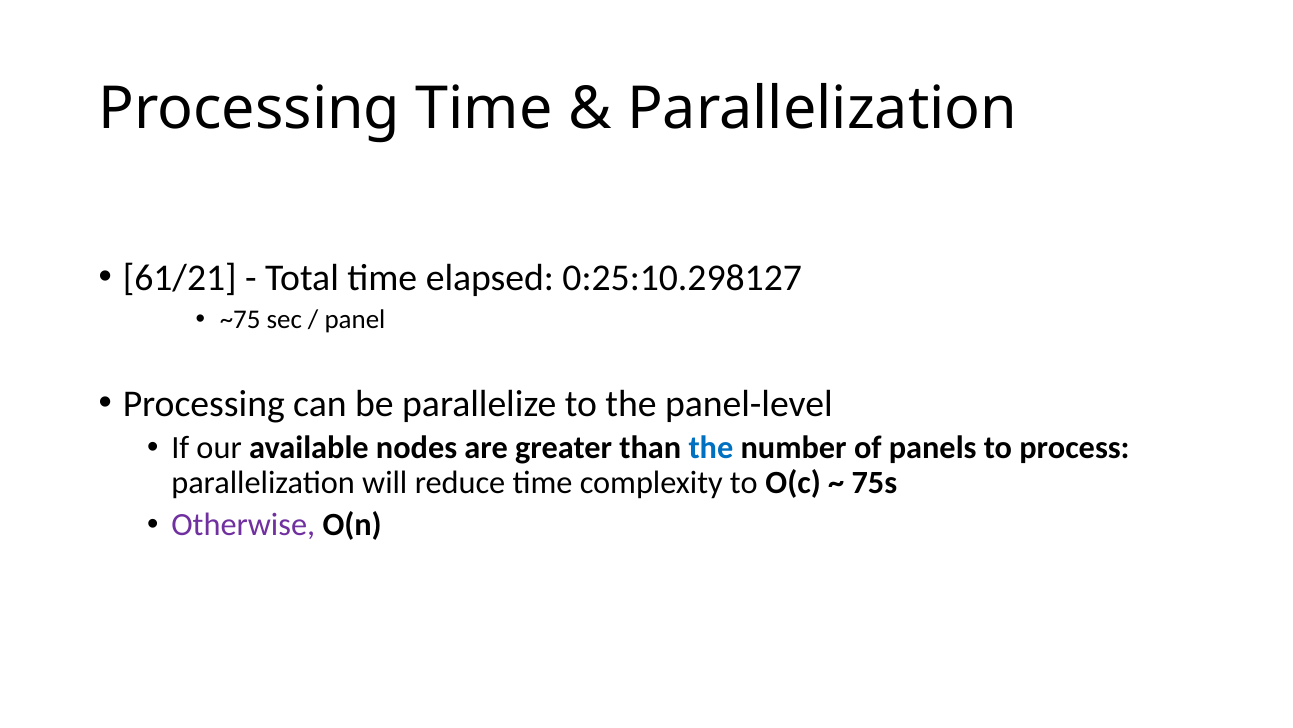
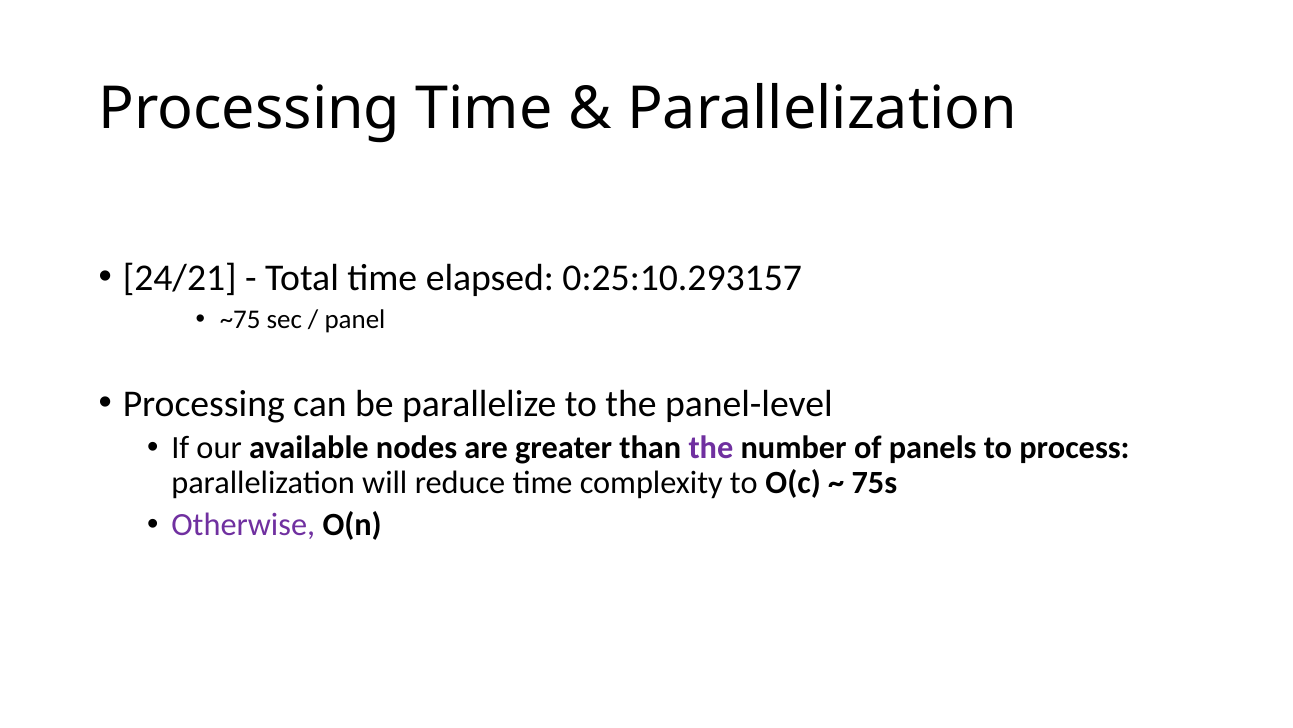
61/21: 61/21 -> 24/21
0:25:10.298127: 0:25:10.298127 -> 0:25:10.293157
the at (711, 448) colour: blue -> purple
